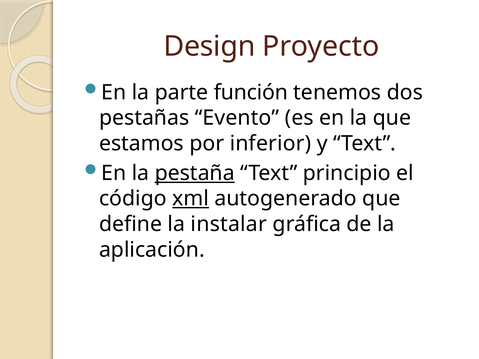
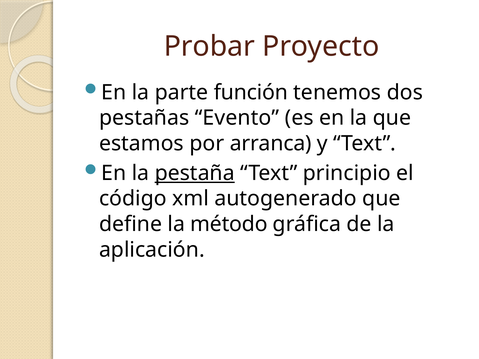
Design: Design -> Probar
inferior: inferior -> arranca
xml underline: present -> none
instalar: instalar -> método
